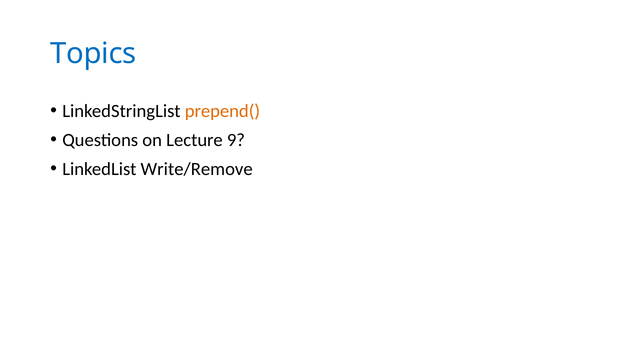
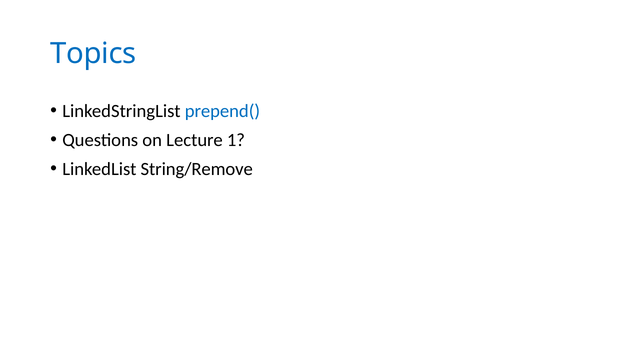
prepend( colour: orange -> blue
9: 9 -> 1
Write/Remove: Write/Remove -> String/Remove
